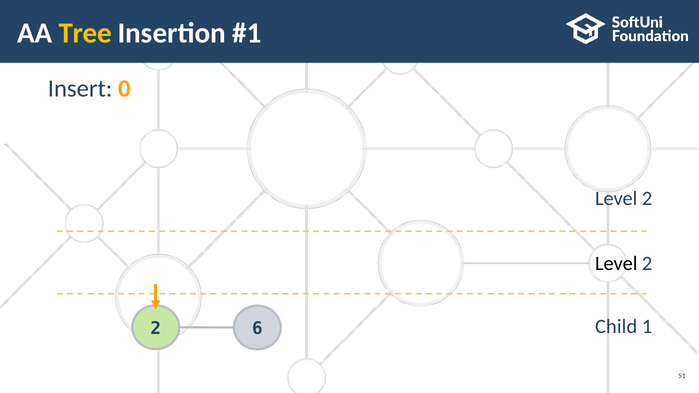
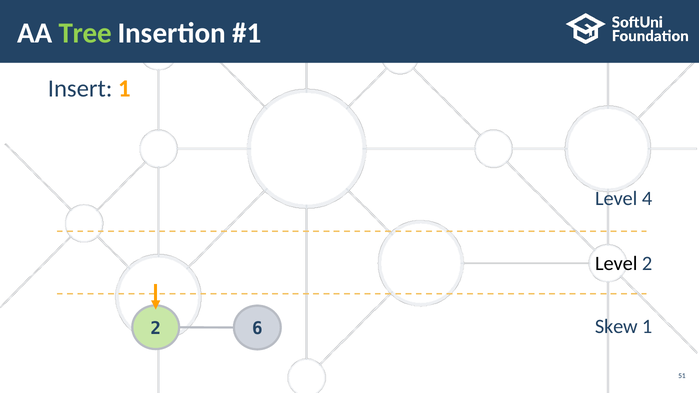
Tree colour: yellow -> light green
0 at (124, 89): 0 -> 1
2 at (647, 199): 2 -> 4
Child: Child -> Skew
